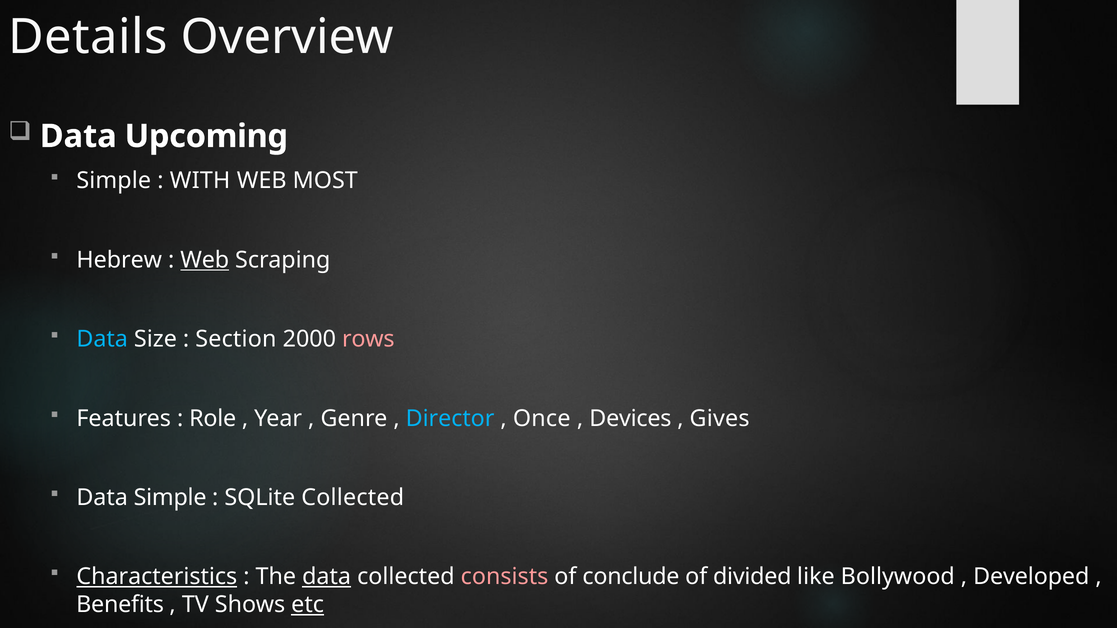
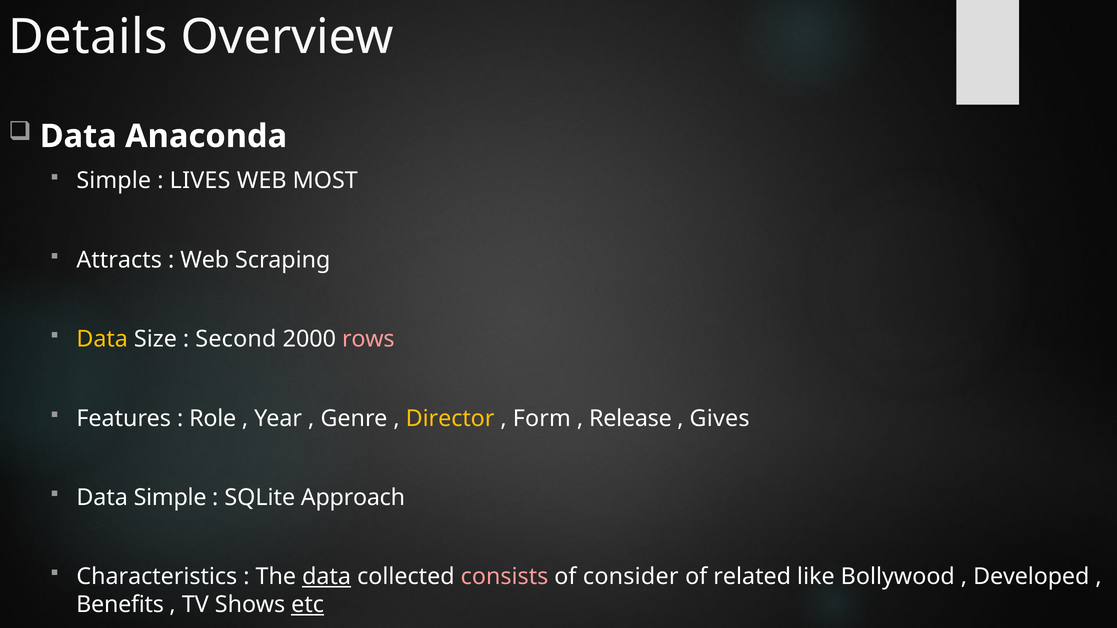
Upcoming: Upcoming -> Anaconda
WITH: WITH -> LIVES
Hebrew: Hebrew -> Attracts
Web at (205, 260) underline: present -> none
Data at (102, 339) colour: light blue -> yellow
Section: Section -> Second
Director colour: light blue -> yellow
Once: Once -> Form
Devices: Devices -> Release
SQLite Collected: Collected -> Approach
Characteristics underline: present -> none
conclude: conclude -> consider
divided: divided -> related
